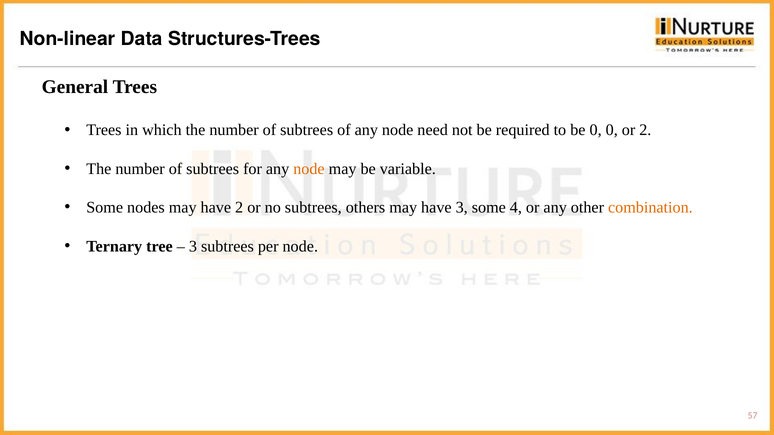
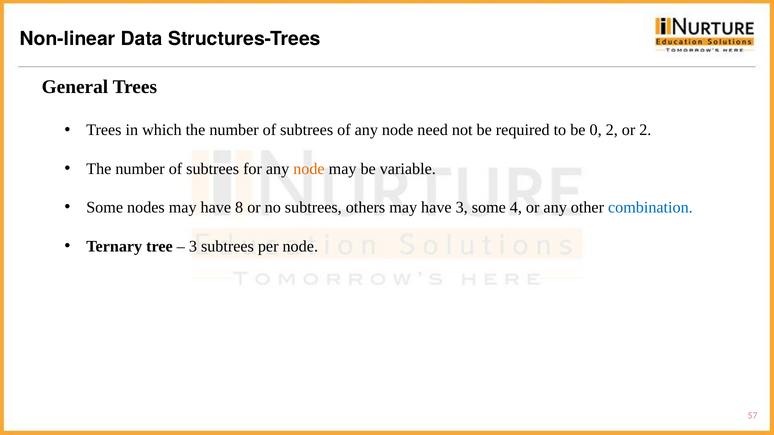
0 0: 0 -> 2
have 2: 2 -> 8
combination colour: orange -> blue
